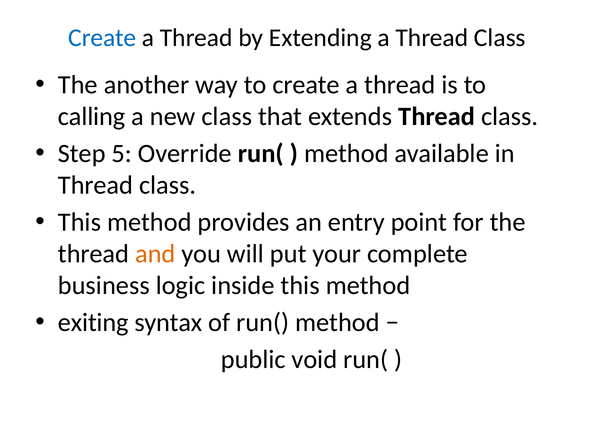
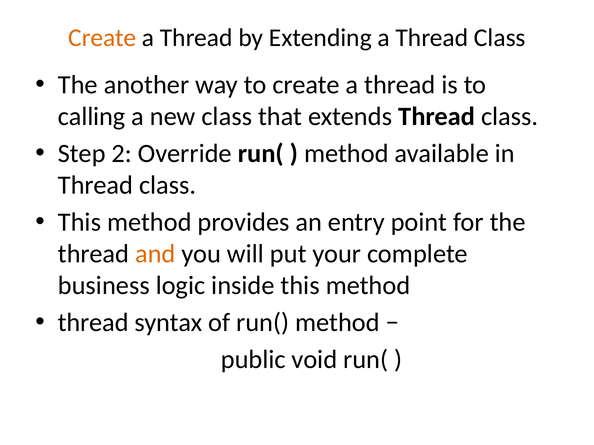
Create at (102, 38) colour: blue -> orange
5: 5 -> 2
exiting at (93, 323): exiting -> thread
